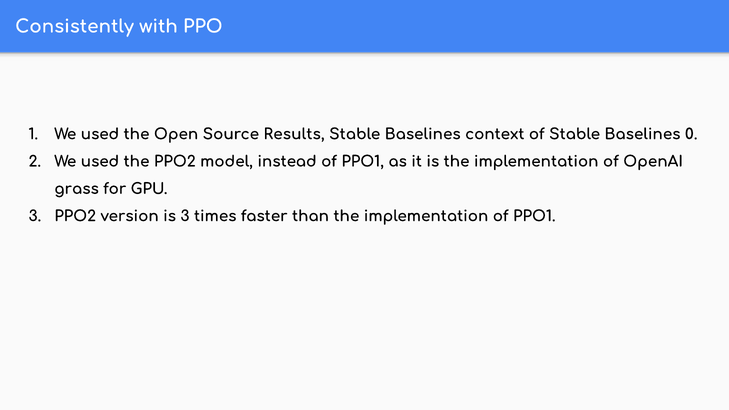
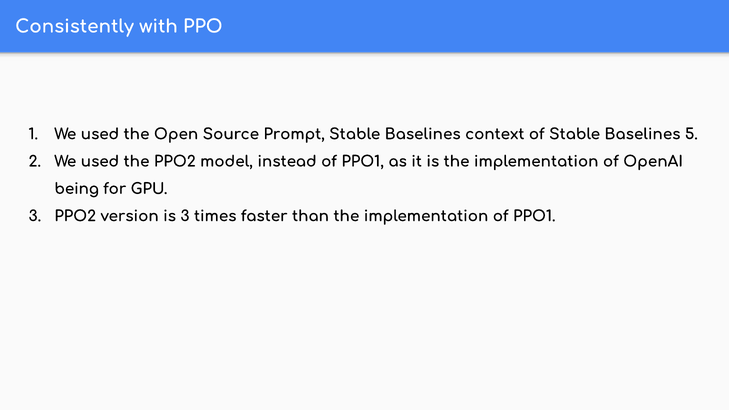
Results: Results -> Prompt
0: 0 -> 5
grass: grass -> being
